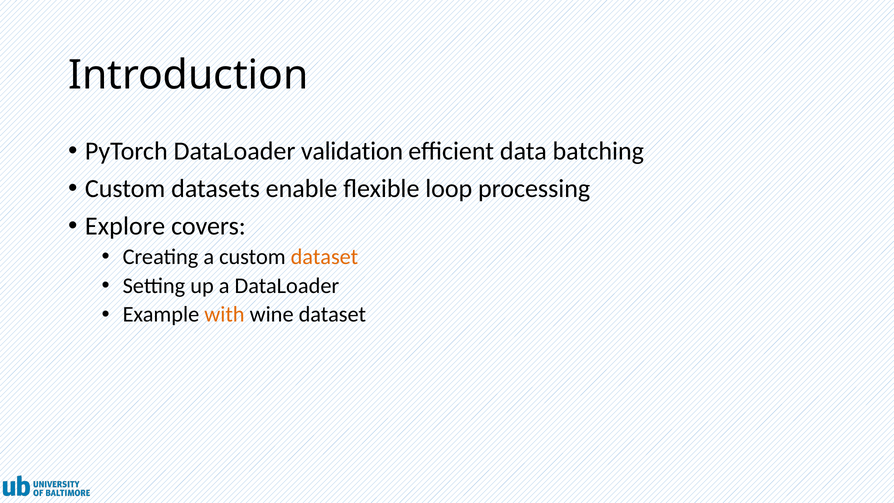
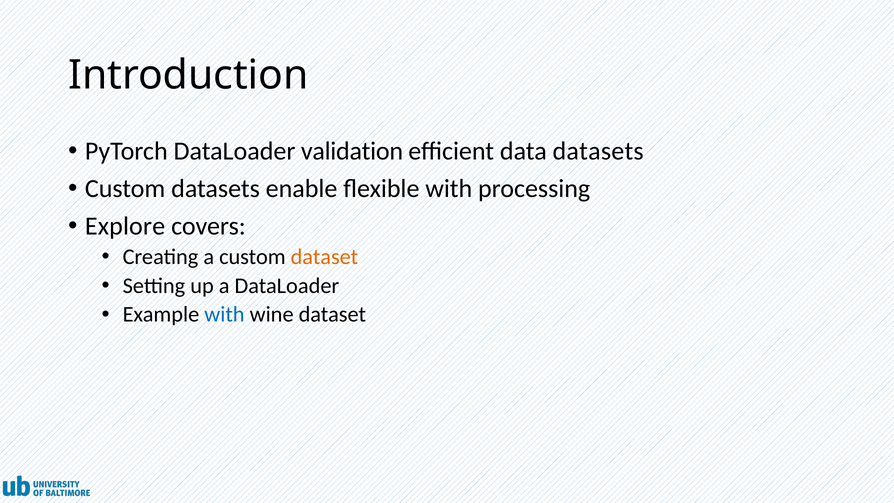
data batching: batching -> datasets
flexible loop: loop -> with
with at (224, 314) colour: orange -> blue
